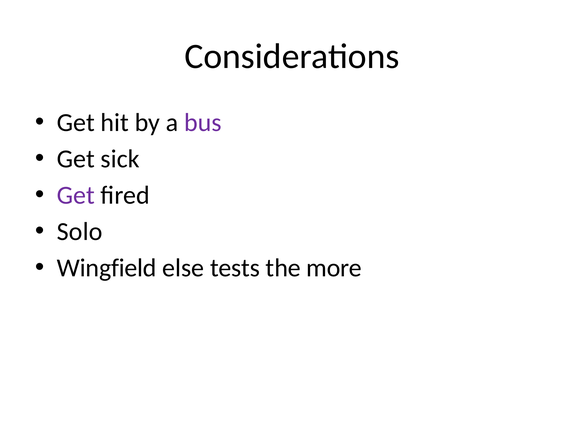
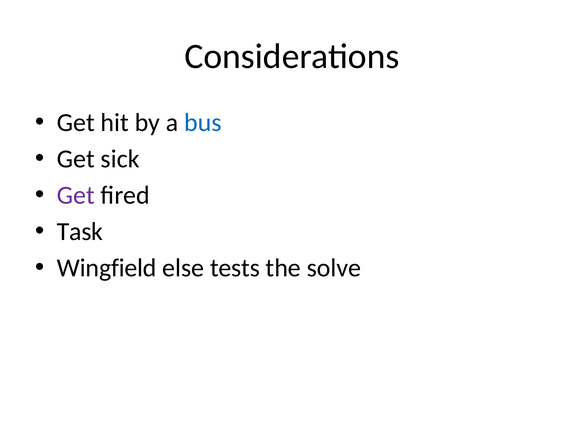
bus colour: purple -> blue
Solo: Solo -> Task
more: more -> solve
